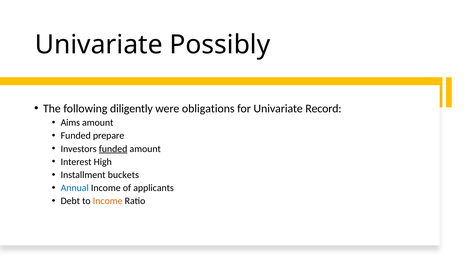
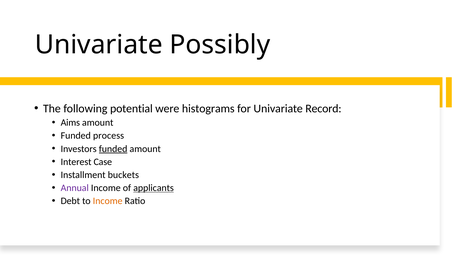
diligently: diligently -> potential
obligations: obligations -> histograms
prepare: prepare -> process
High: High -> Case
Annual colour: blue -> purple
applicants underline: none -> present
